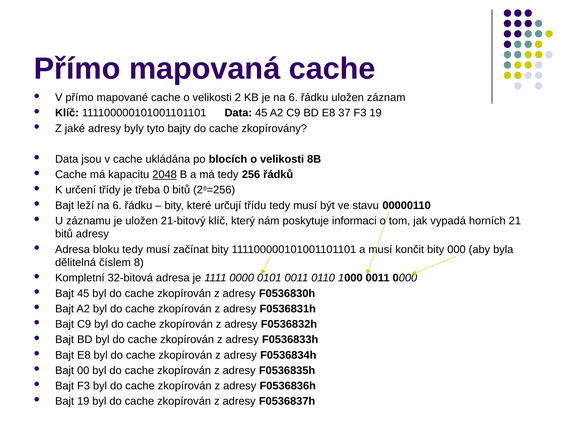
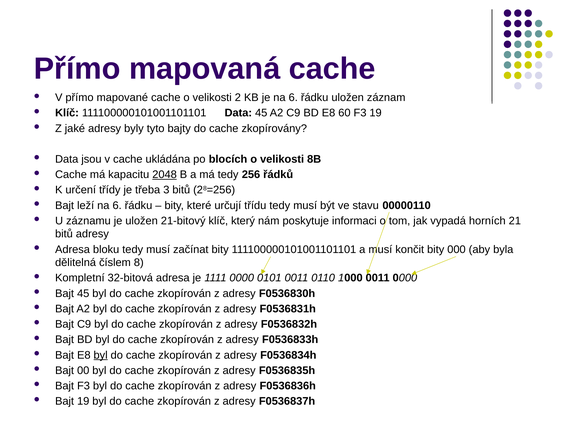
37: 37 -> 60
0: 0 -> 3
byl at (101, 355) underline: none -> present
